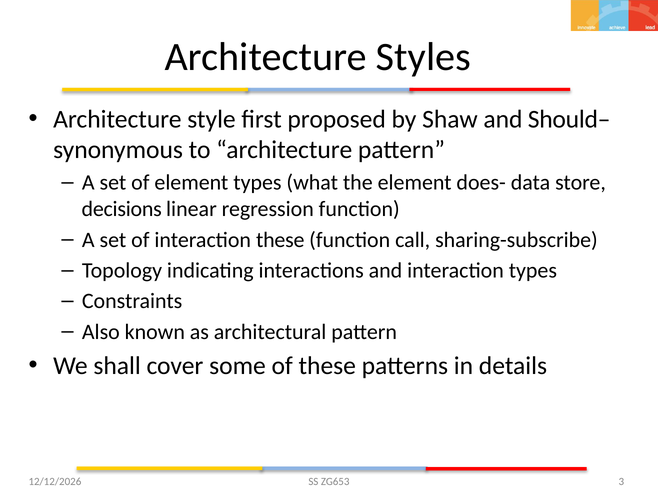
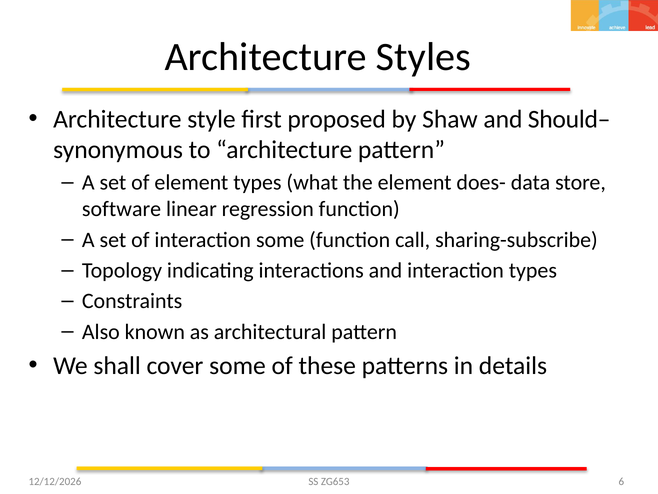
decisions: decisions -> software
interaction these: these -> some
3: 3 -> 6
